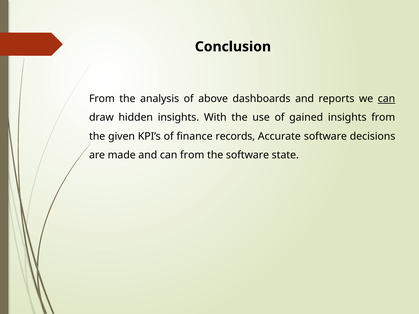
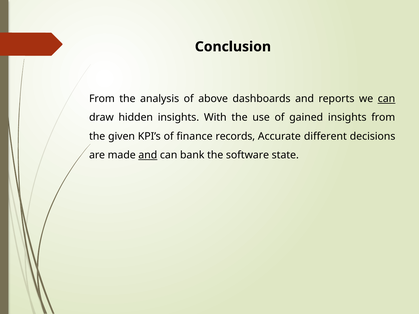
Accurate software: software -> different
and at (148, 155) underline: none -> present
can from: from -> bank
